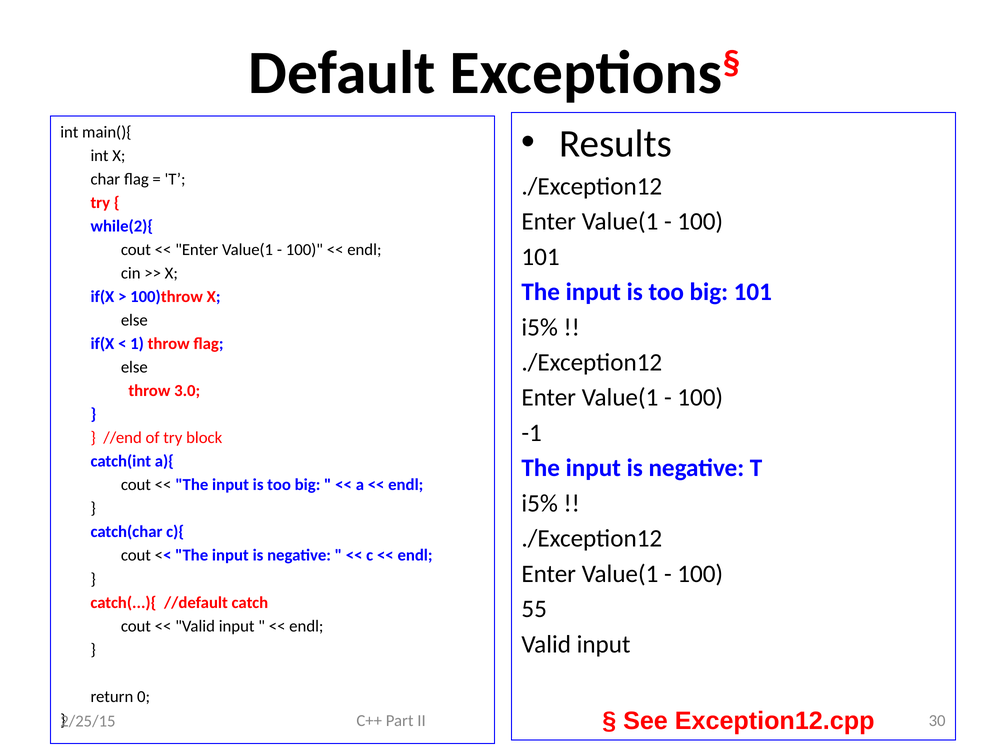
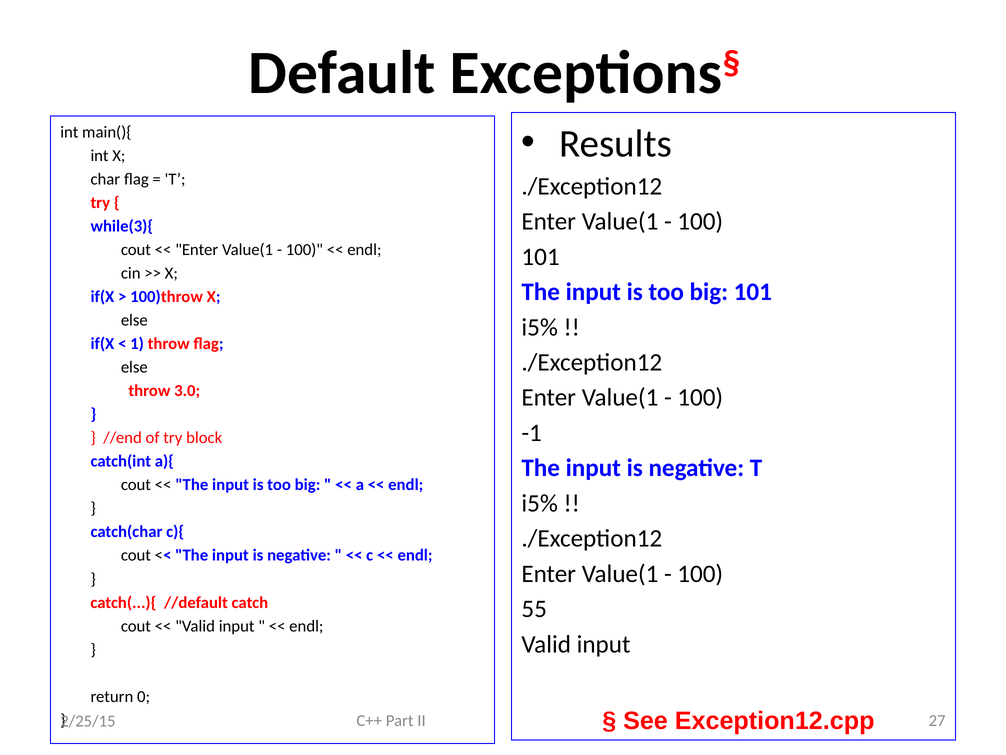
while(2){: while(2){ -> while(3){
30: 30 -> 27
